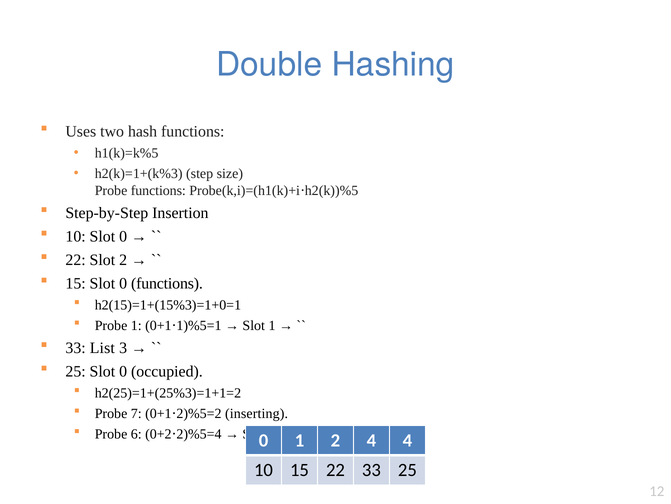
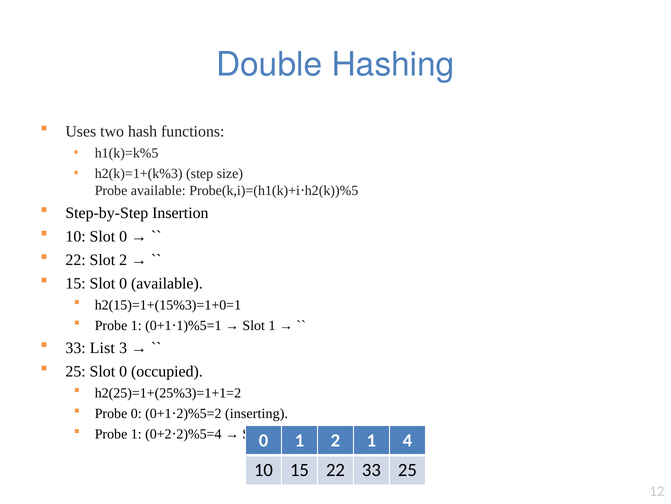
Probe functions: functions -> available
0 functions: functions -> available
Probe 7: 7 -> 0
6 at (136, 434): 6 -> 1
2 4: 4 -> 1
